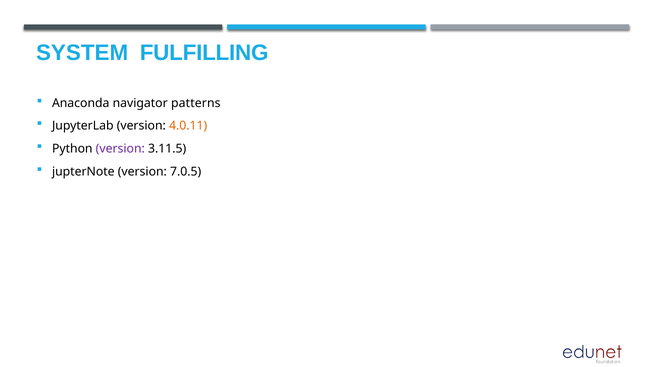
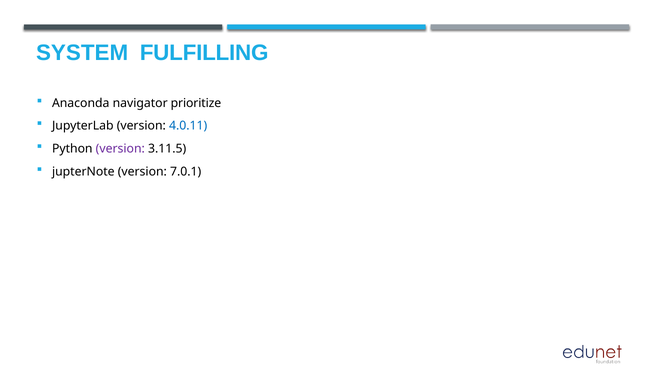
patterns: patterns -> prioritize
4.0.11 colour: orange -> blue
7.0.5: 7.0.5 -> 7.0.1
